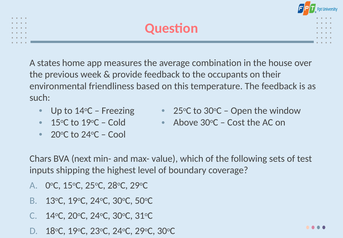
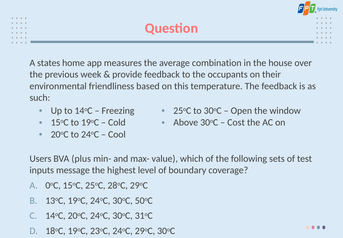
Chars: Chars -> Users
next: next -> plus
shipping: shipping -> message
